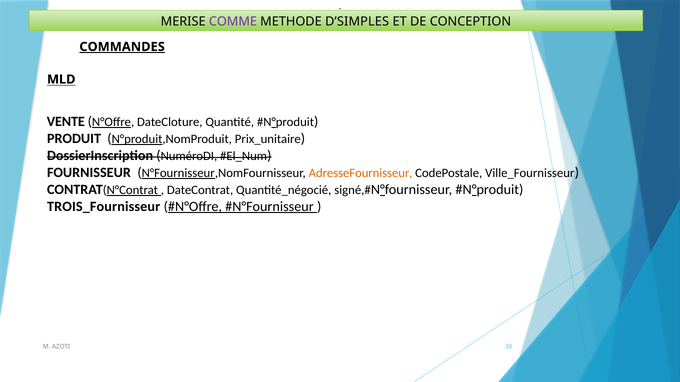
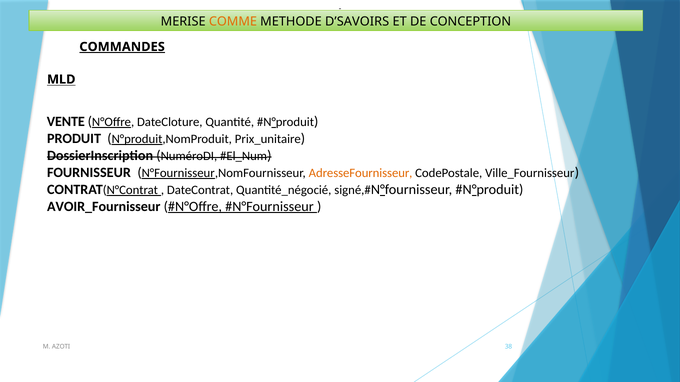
COMME colour: purple -> orange
D’SIMPLES: D’SIMPLES -> D’SAVOIRS
TROIS_Fournisseur: TROIS_Fournisseur -> AVOIR_Fournisseur
